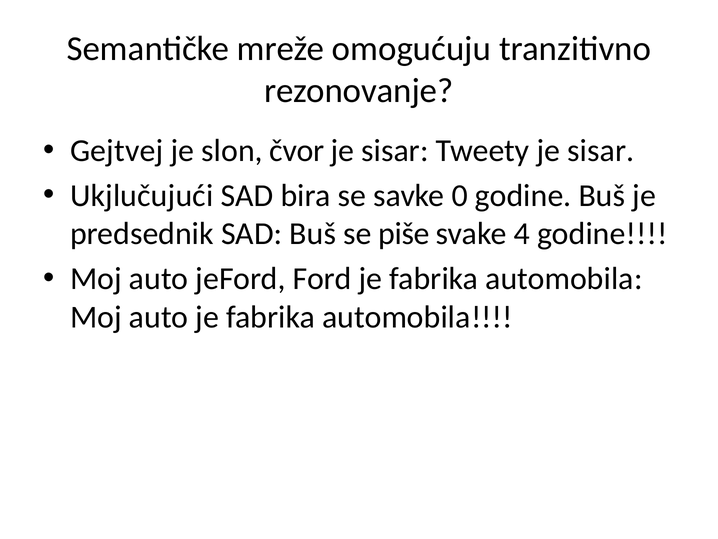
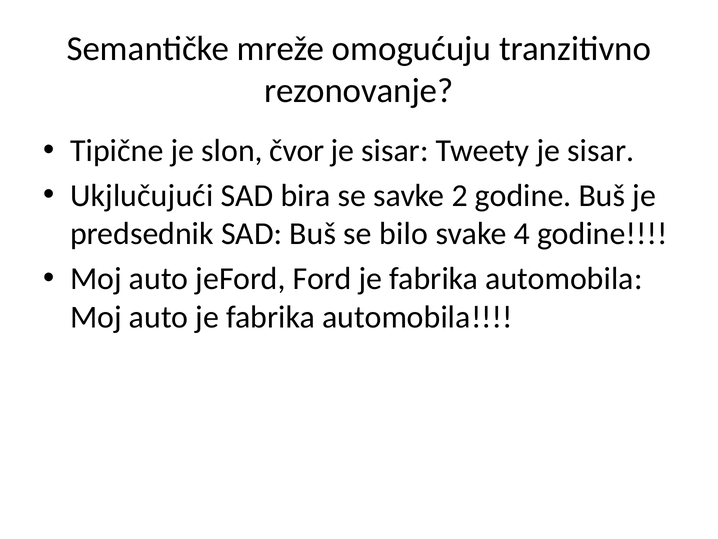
Gejtvej: Gejtvej -> Tipične
0: 0 -> 2
piše: piše -> bilo
